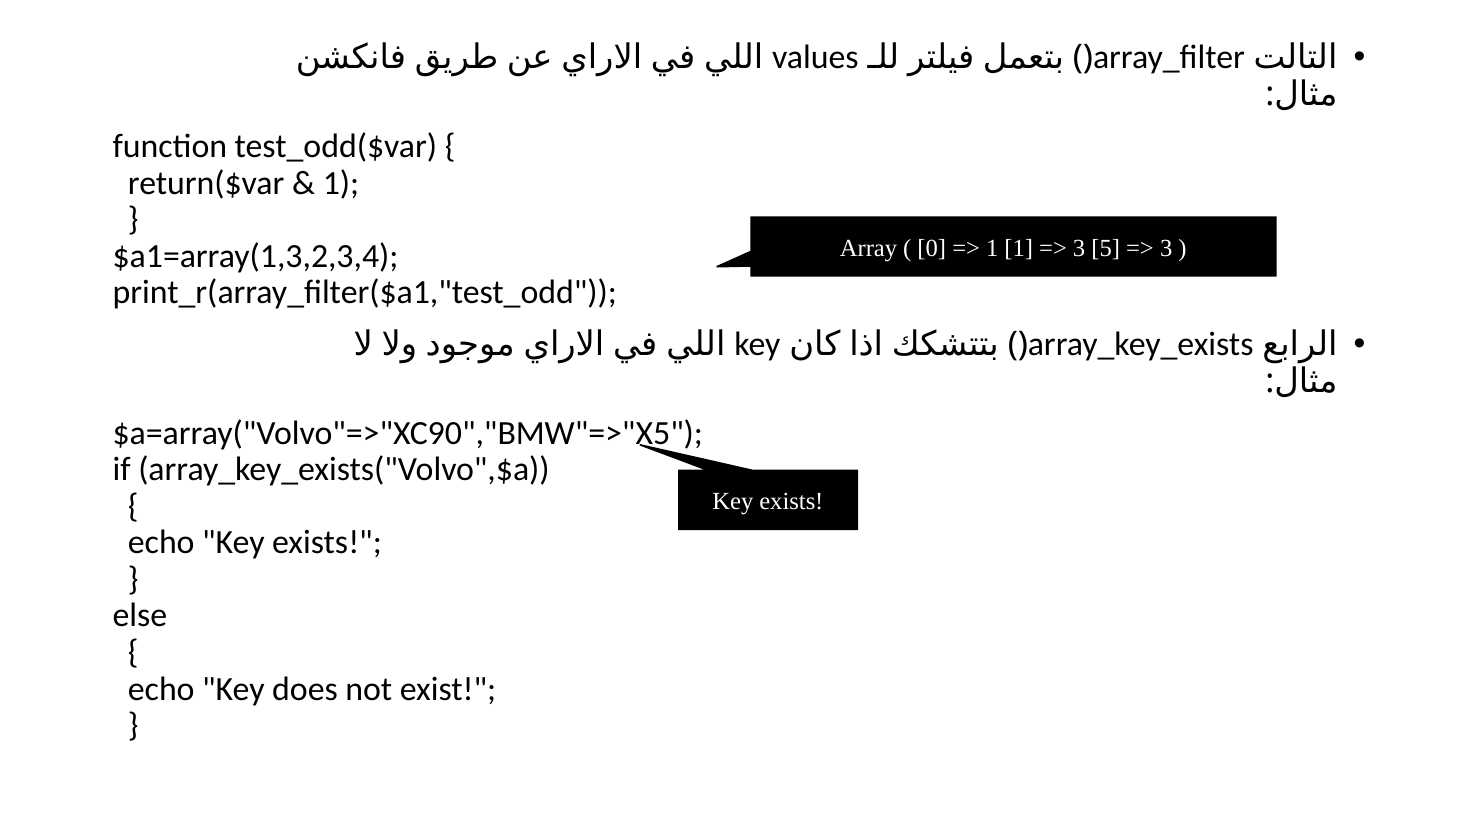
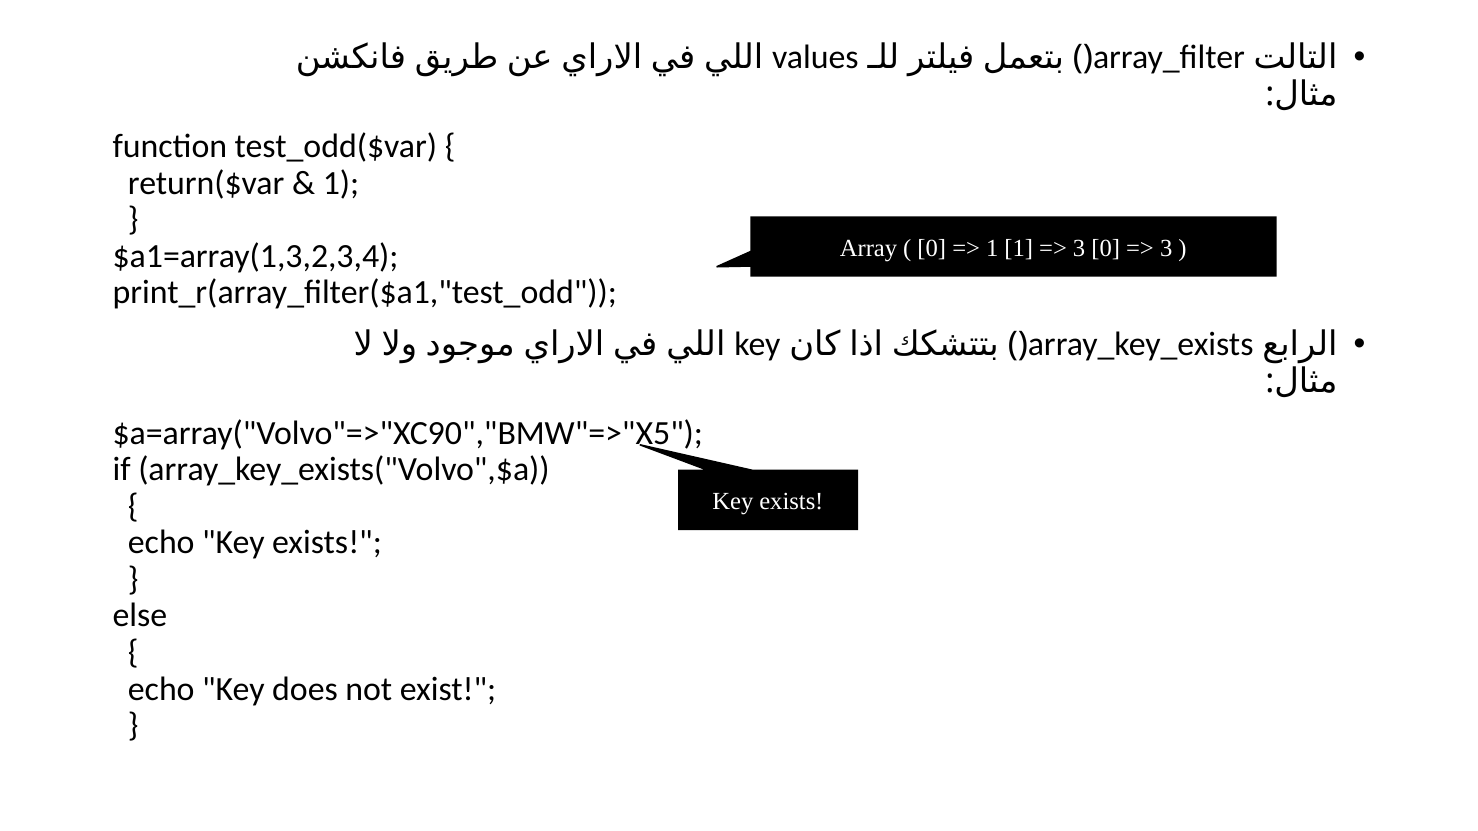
3 5: 5 -> 0
